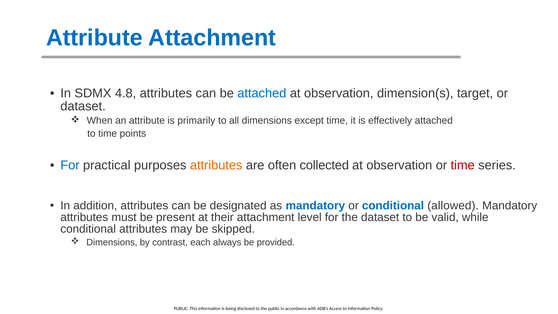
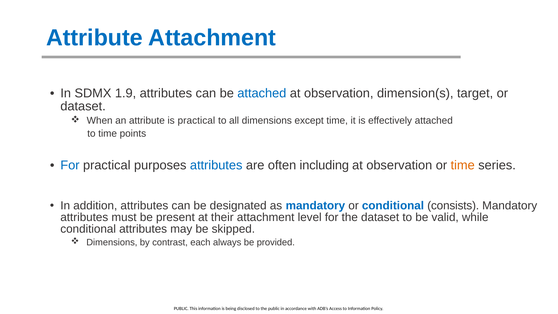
4.8: 4.8 -> 1.9
is primarily: primarily -> practical
attributes at (216, 165) colour: orange -> blue
collected: collected -> including
time at (463, 165) colour: red -> orange
allowed: allowed -> consists
